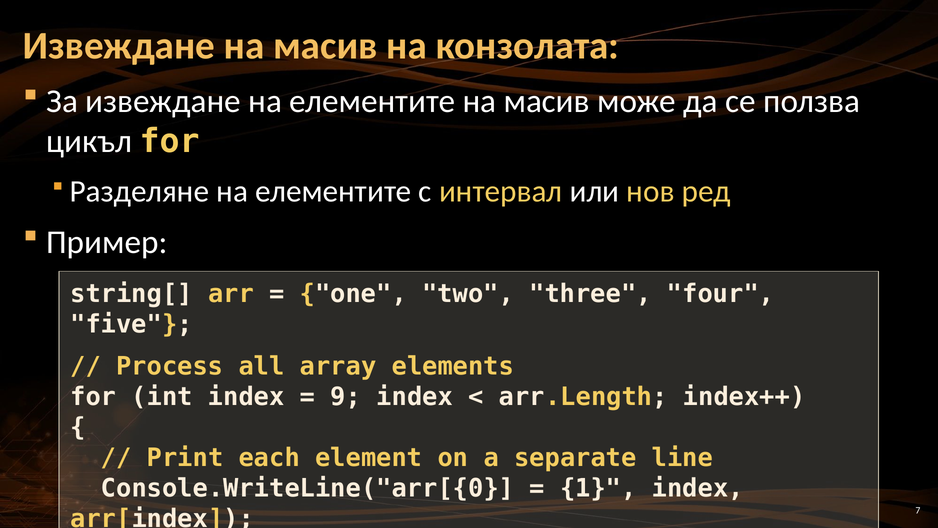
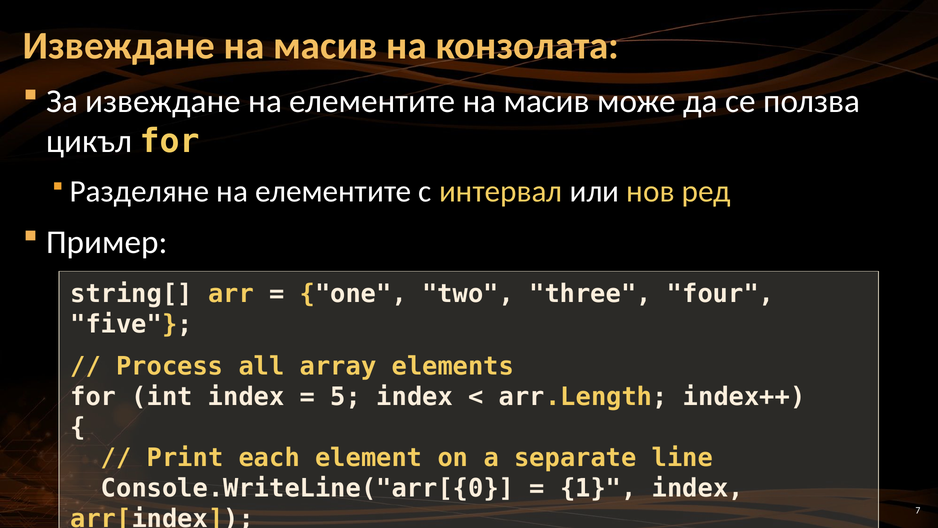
9: 9 -> 5
